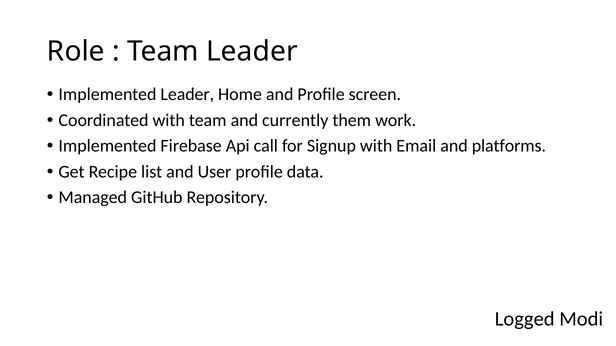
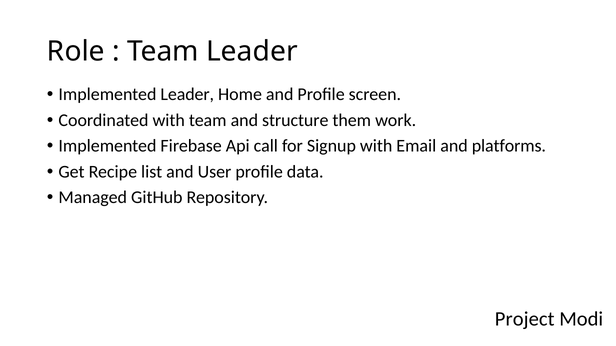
currently: currently -> structure
Logged: Logged -> Project
